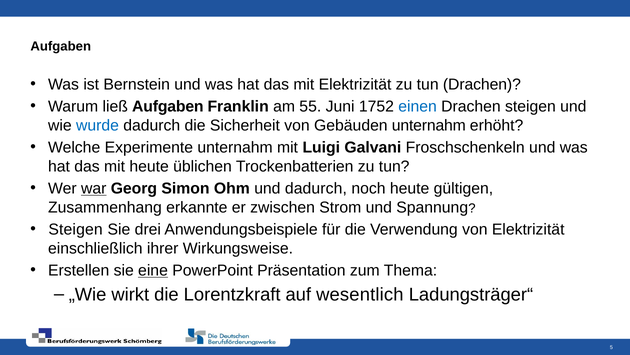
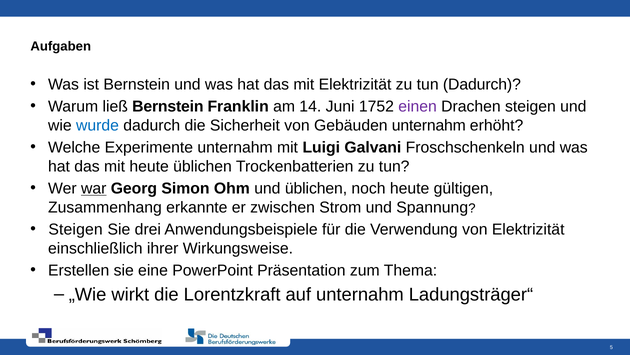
tun Drachen: Drachen -> Dadurch
ließ Aufgaben: Aufgaben -> Bernstein
55: 55 -> 14
einen colour: blue -> purple
und dadurch: dadurch -> üblichen
eine underline: present -> none
auf wesentlich: wesentlich -> unternahm
